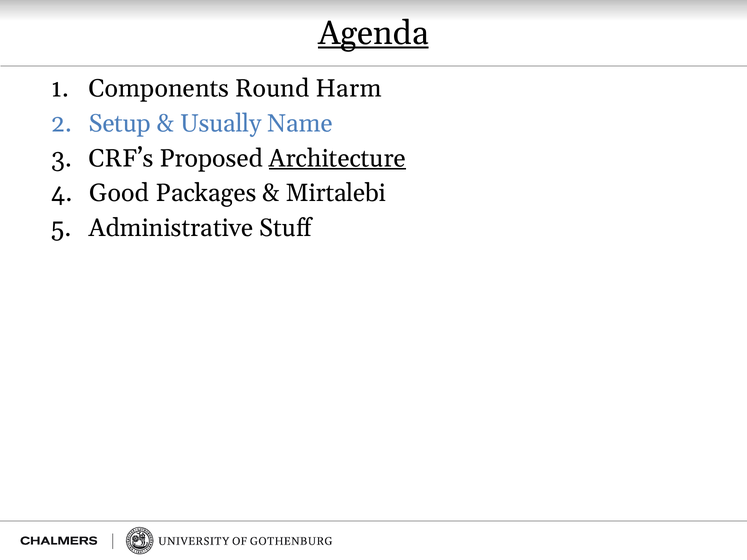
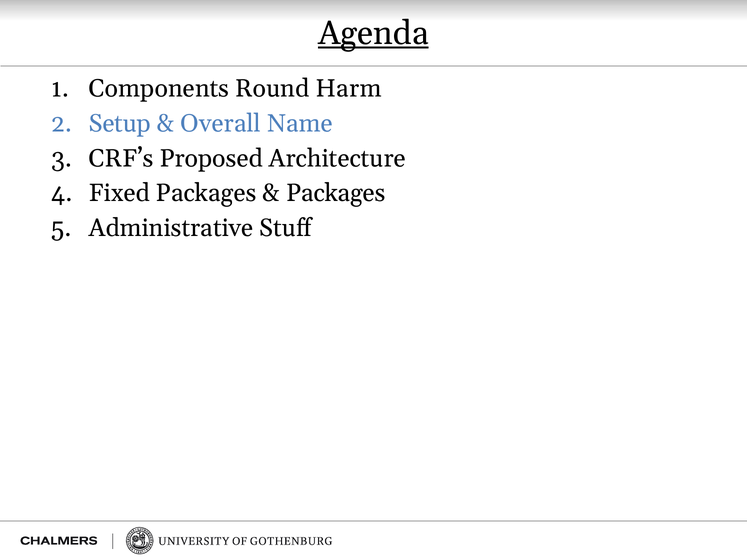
Usually: Usually -> Overall
Architecture underline: present -> none
Good: Good -> Fixed
Mirtalebi at (336, 193): Mirtalebi -> Packages
